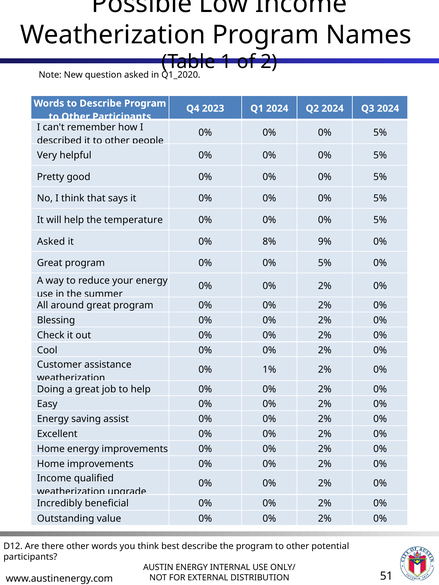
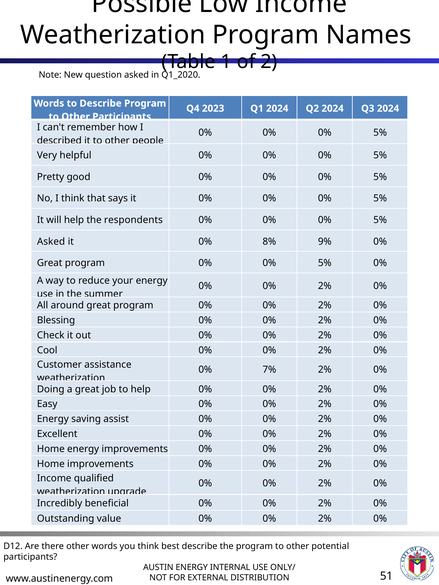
temperature: temperature -> respondents
1%: 1% -> 7%
